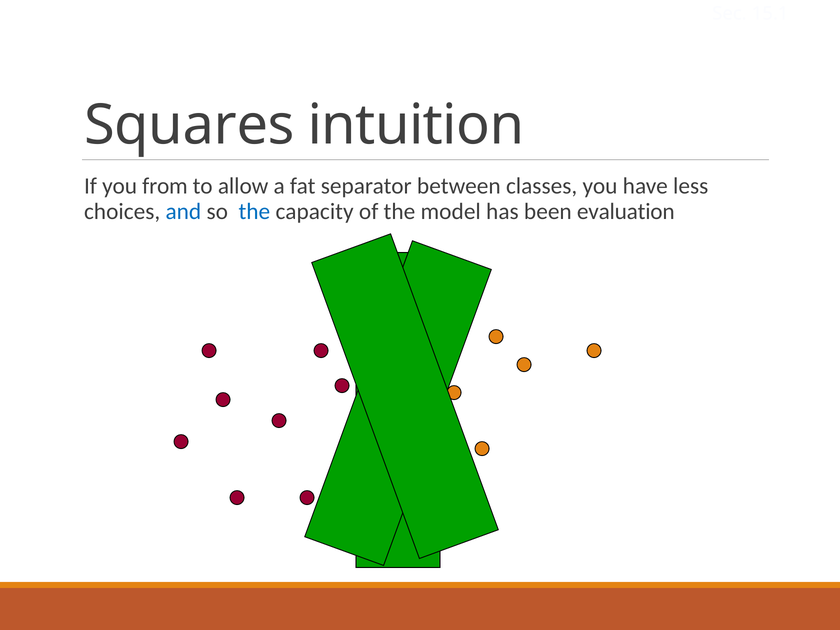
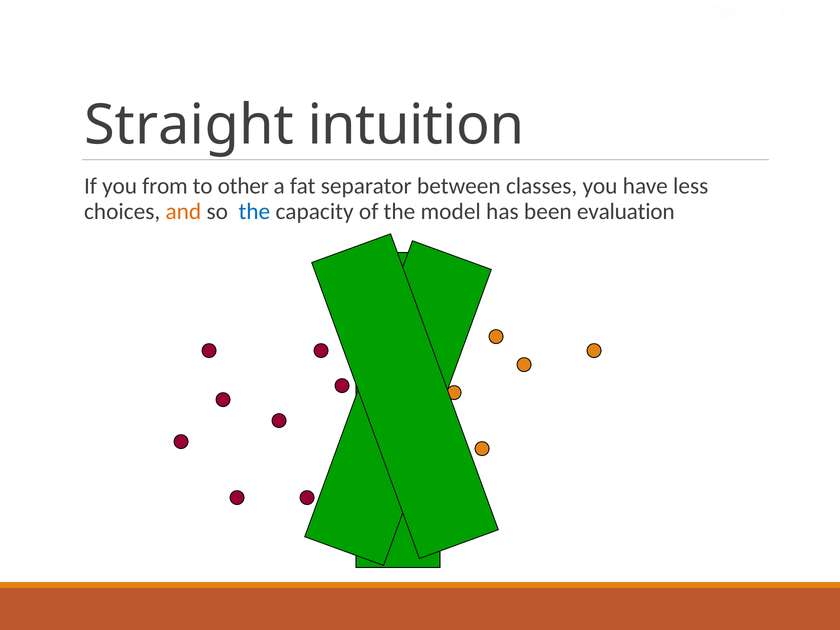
Squares: Squares -> Straight
allow: allow -> other
and colour: blue -> orange
